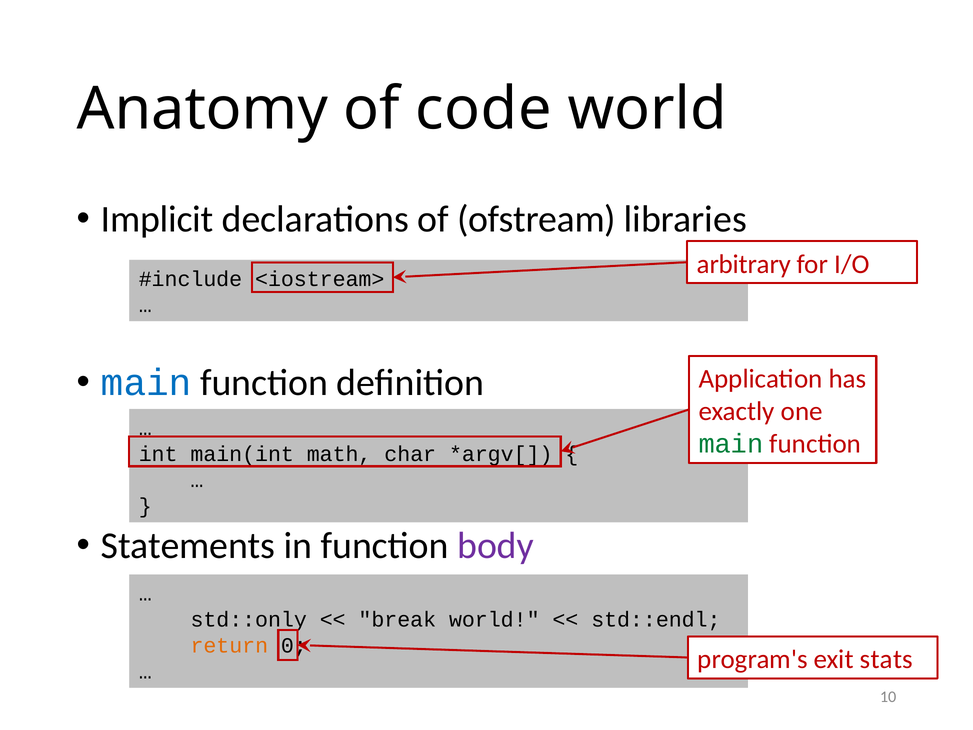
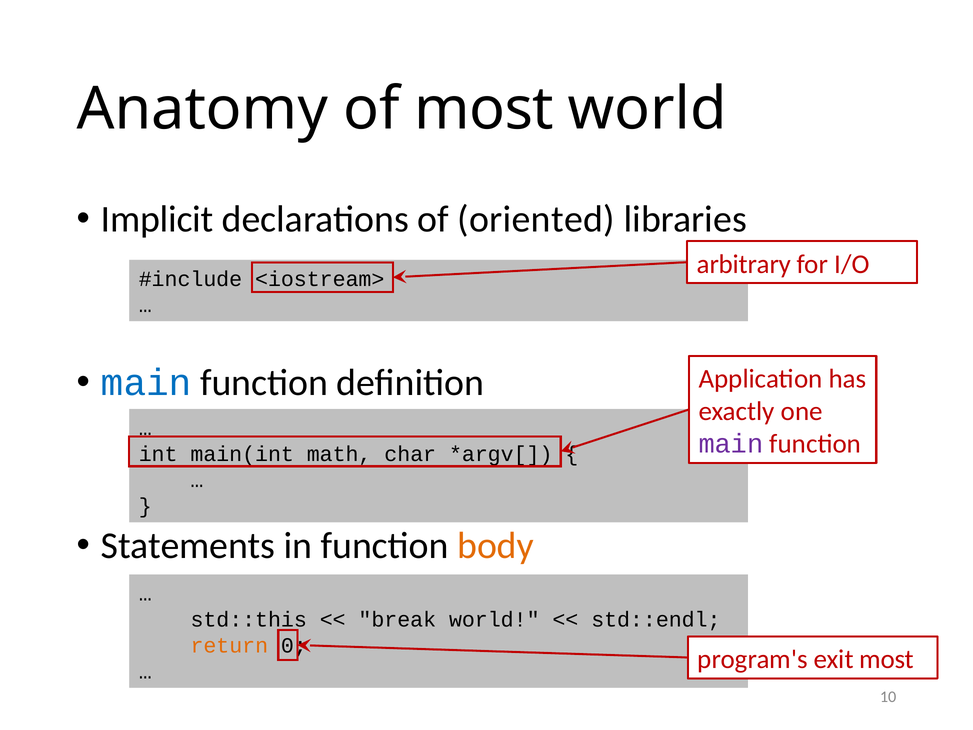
of code: code -> most
ofstream: ofstream -> oriented
main at (731, 444) colour: green -> purple
body colour: purple -> orange
std::only: std::only -> std::this
exit stats: stats -> most
